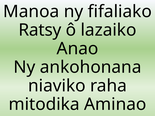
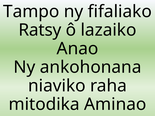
Manoa: Manoa -> Tampo
